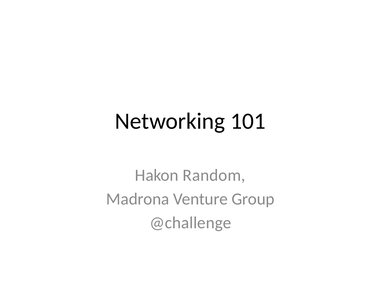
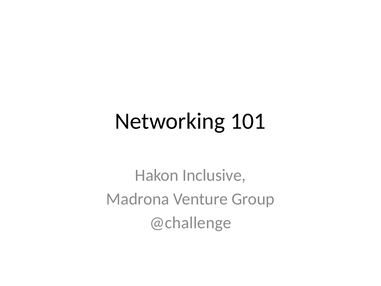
Random: Random -> Inclusive
